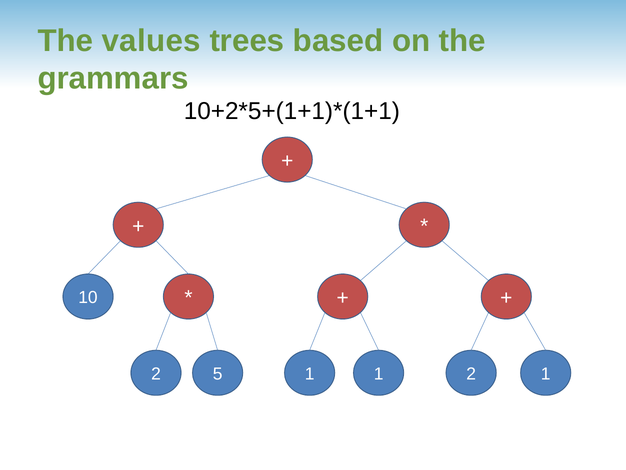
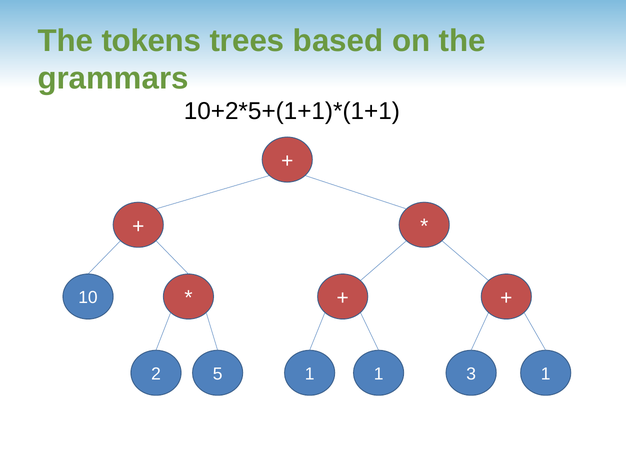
values: values -> tokens
2 2: 2 -> 3
